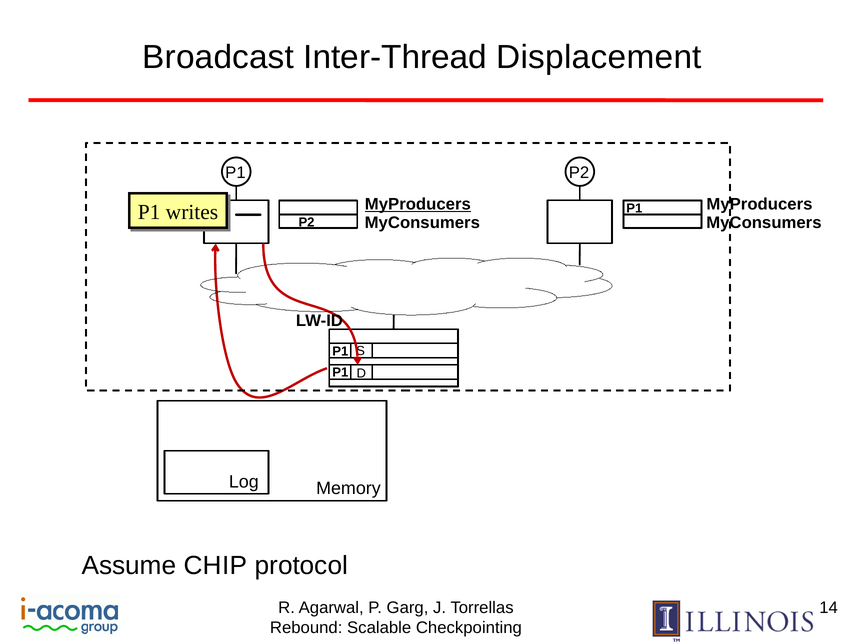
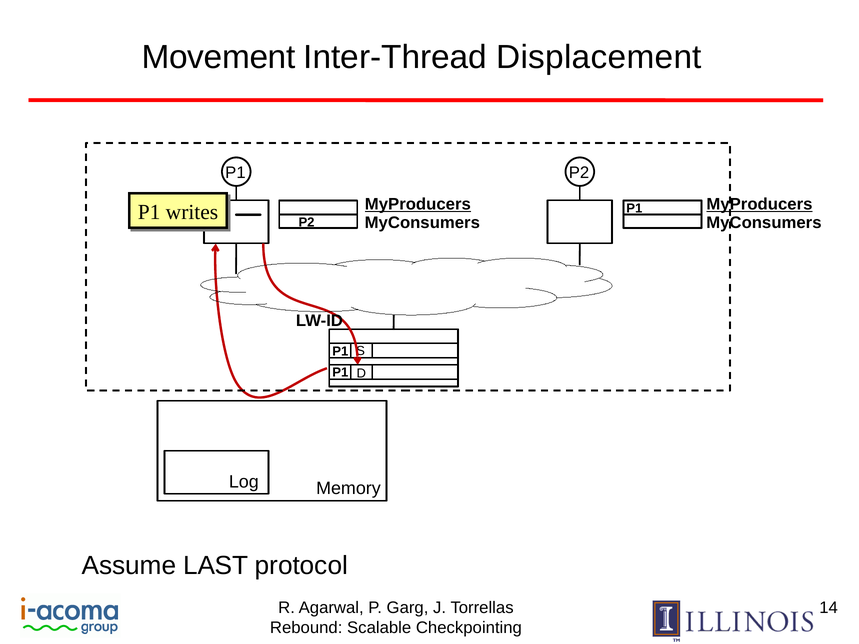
Broadcast: Broadcast -> Movement
MyProducers at (759, 205) underline: none -> present
CHIP: CHIP -> LAST
